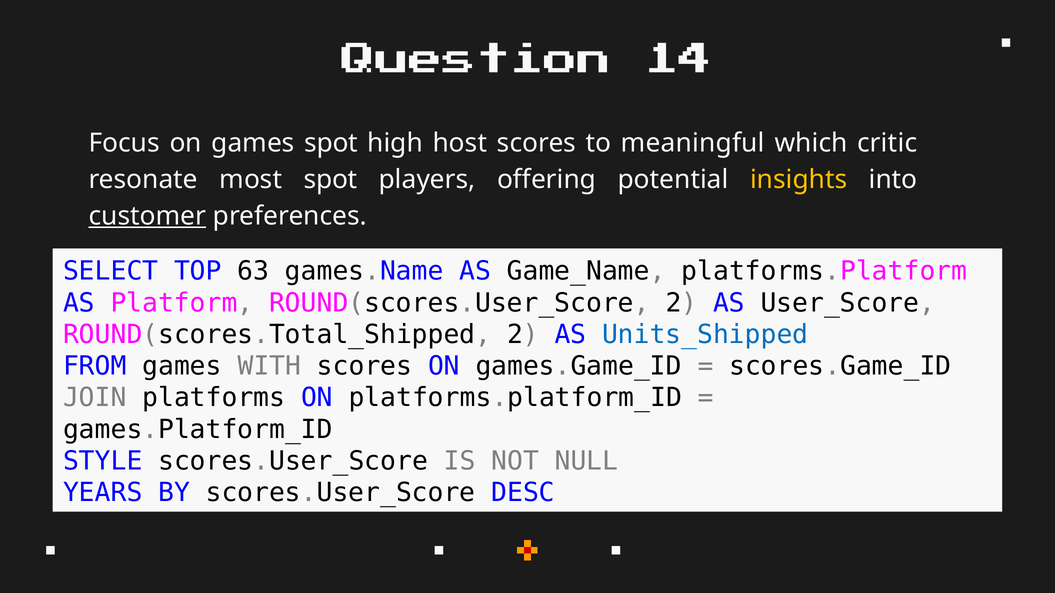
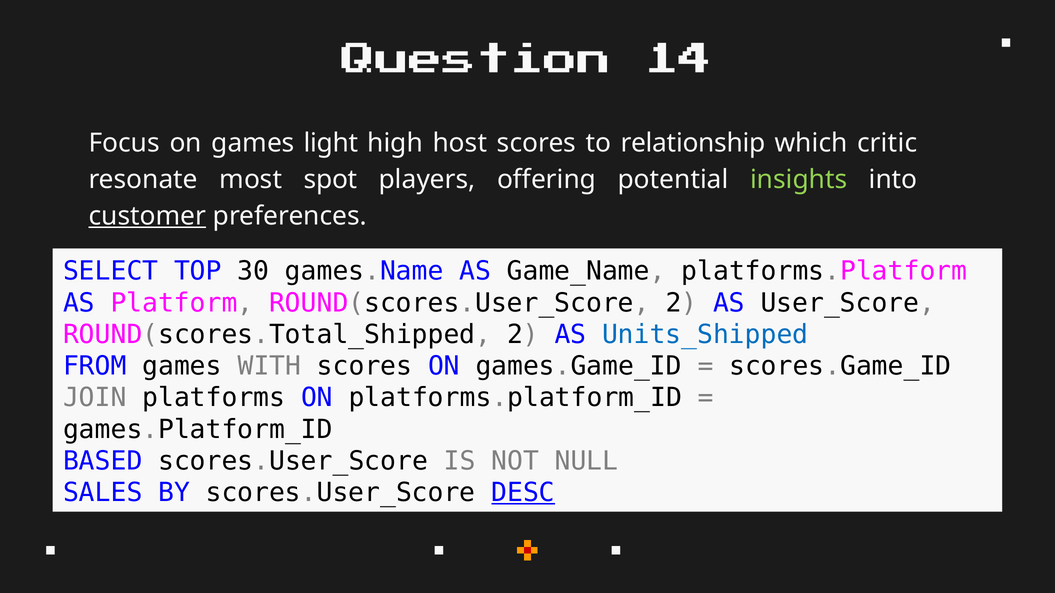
games spot: spot -> light
meaningful: meaningful -> relationship
insights colour: yellow -> light green
63: 63 -> 30
STYLE: STYLE -> BASED
YEARS: YEARS -> SALES
DESC underline: none -> present
